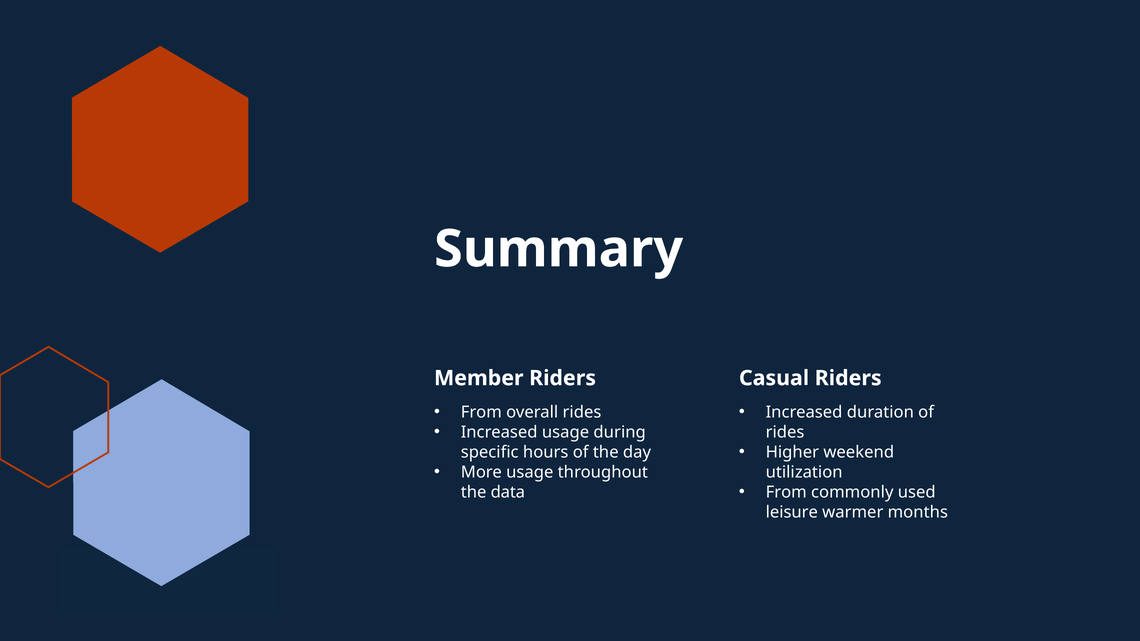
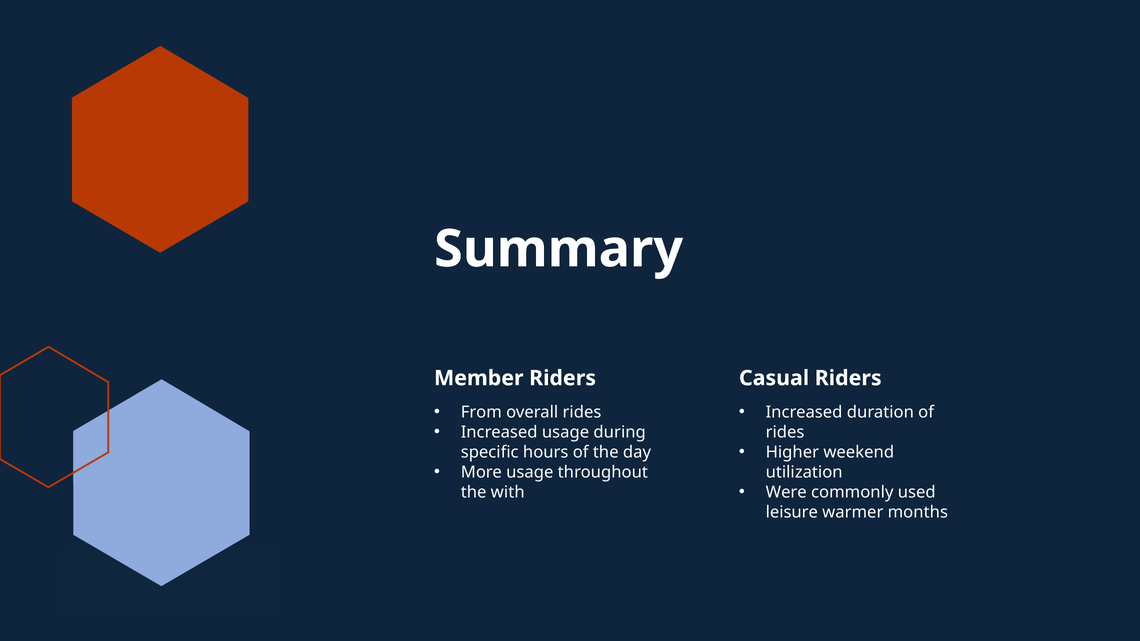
From at (786, 492): From -> Were
data: data -> with
